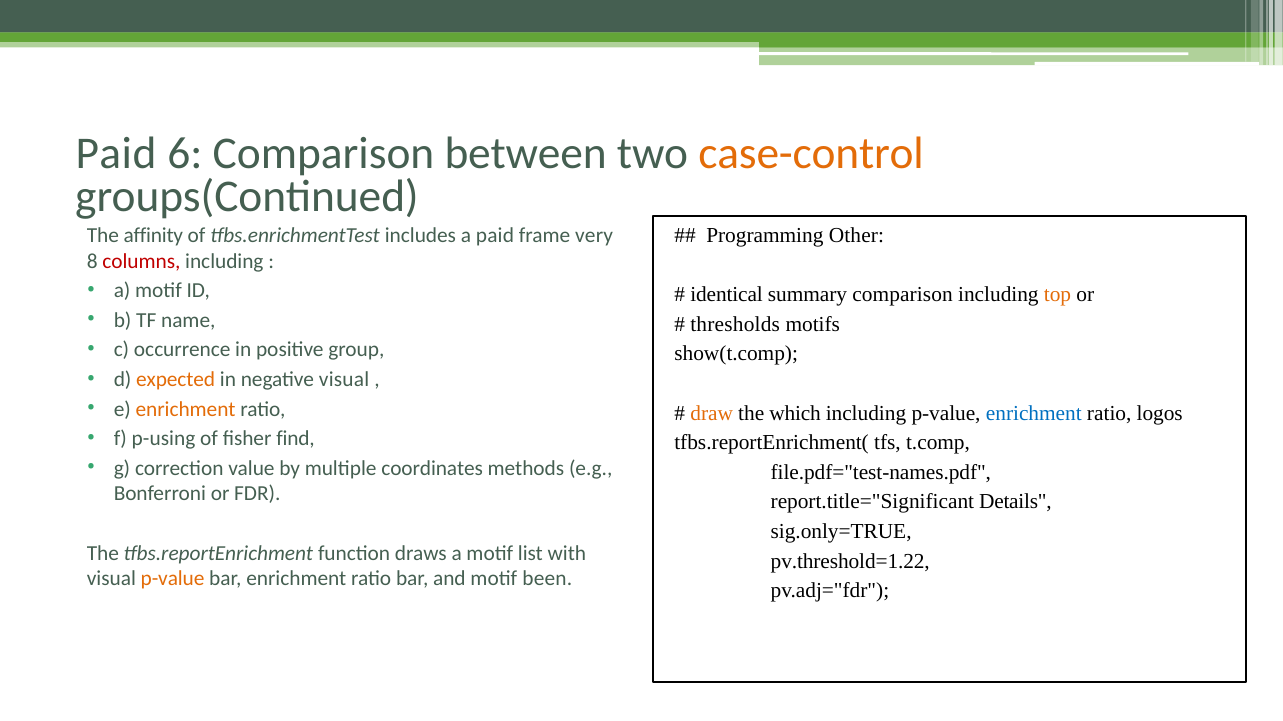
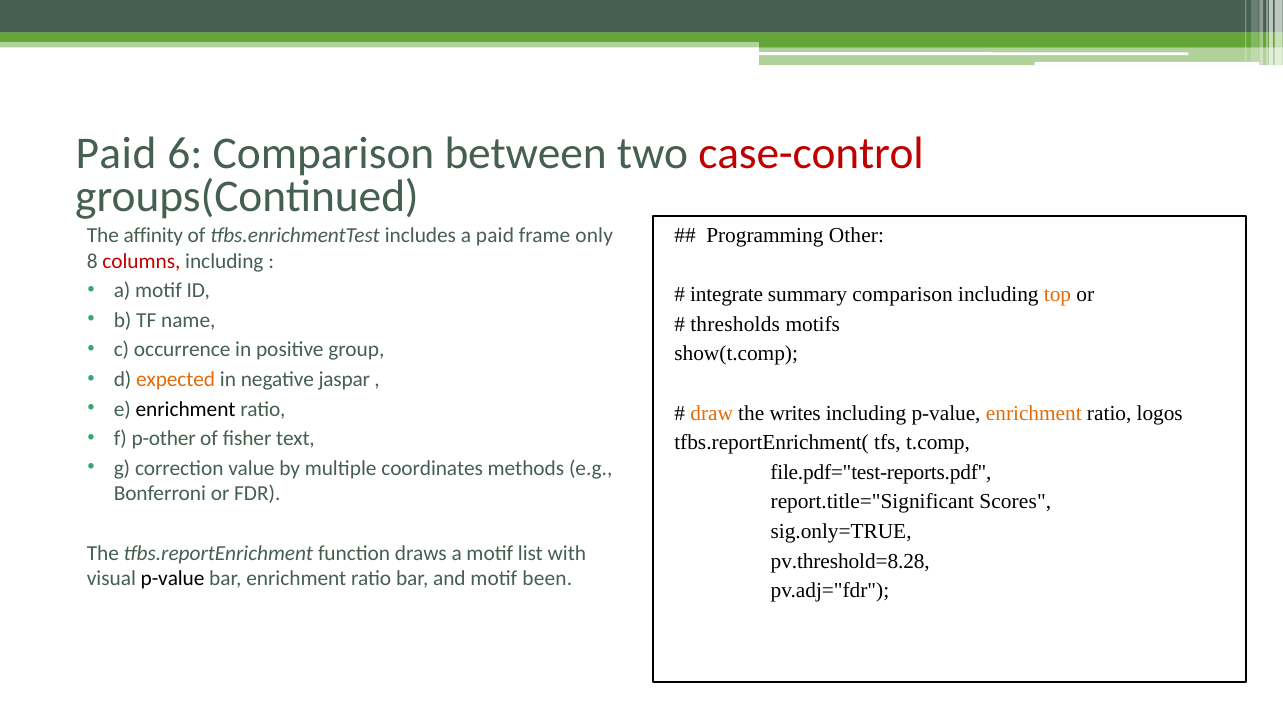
case-control colour: orange -> red
very: very -> only
identical: identical -> integrate
negative visual: visual -> jaspar
enrichment at (186, 409) colour: orange -> black
which: which -> writes
enrichment at (1034, 413) colour: blue -> orange
p-using: p-using -> p-other
find: find -> text
file.pdf="test-names.pdf: file.pdf="test-names.pdf -> file.pdf="test-reports.pdf
Details: Details -> Scores
pv.threshold=1.22: pv.threshold=1.22 -> pv.threshold=8.28
p-value at (173, 579) colour: orange -> black
